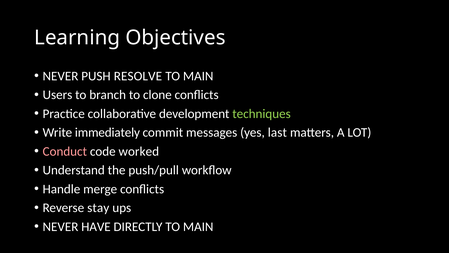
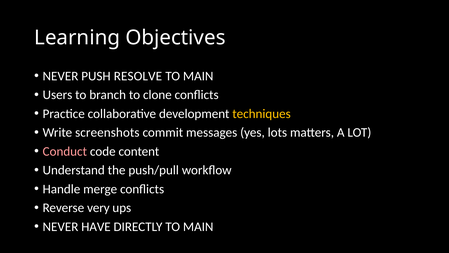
techniques colour: light green -> yellow
immediately: immediately -> screenshots
last: last -> lots
worked: worked -> content
stay: stay -> very
